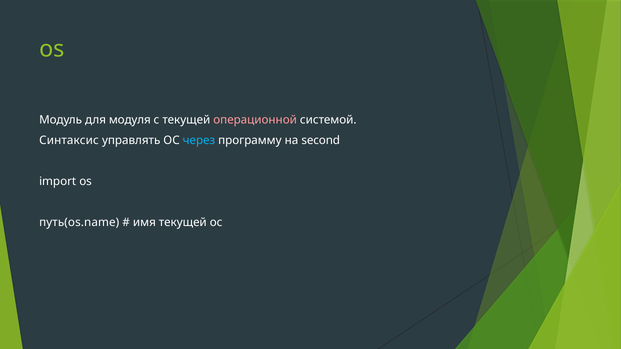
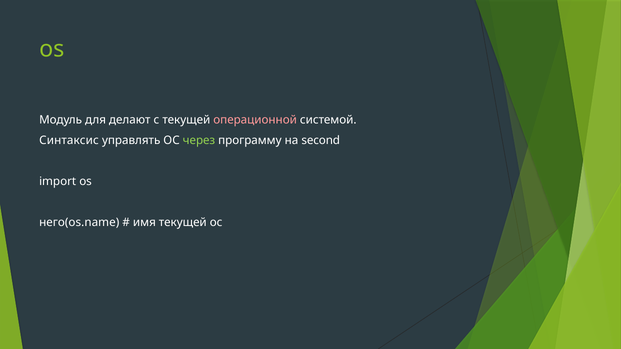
модуля: модуля -> делают
через colour: light blue -> light green
путь(os.name: путь(os.name -> него(os.name
